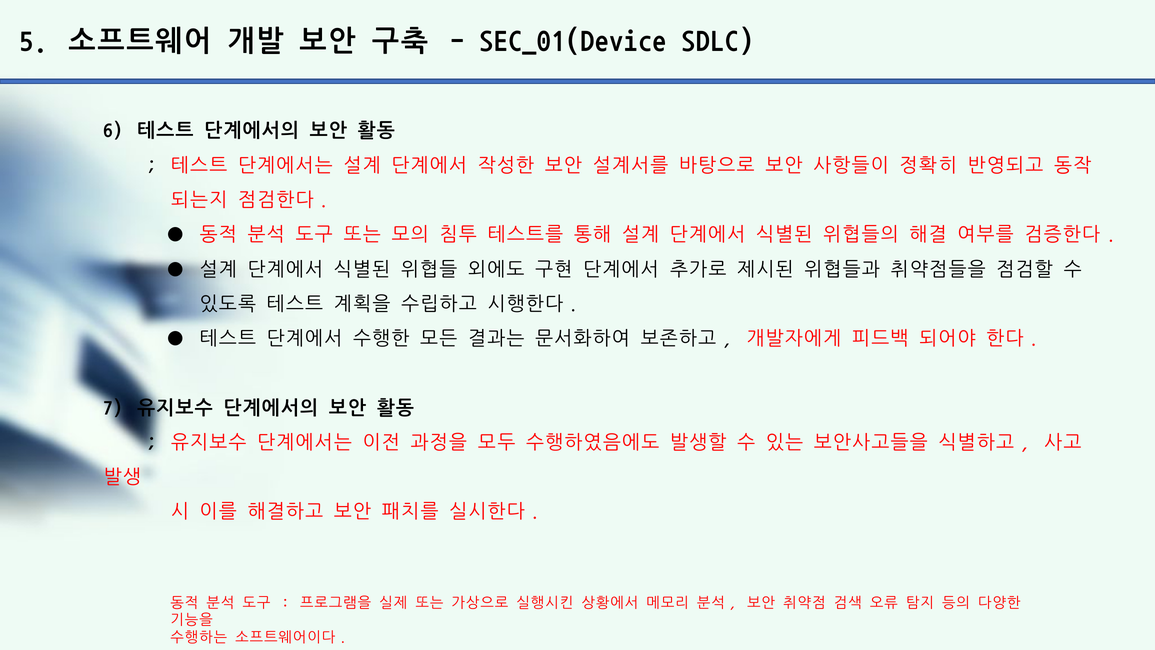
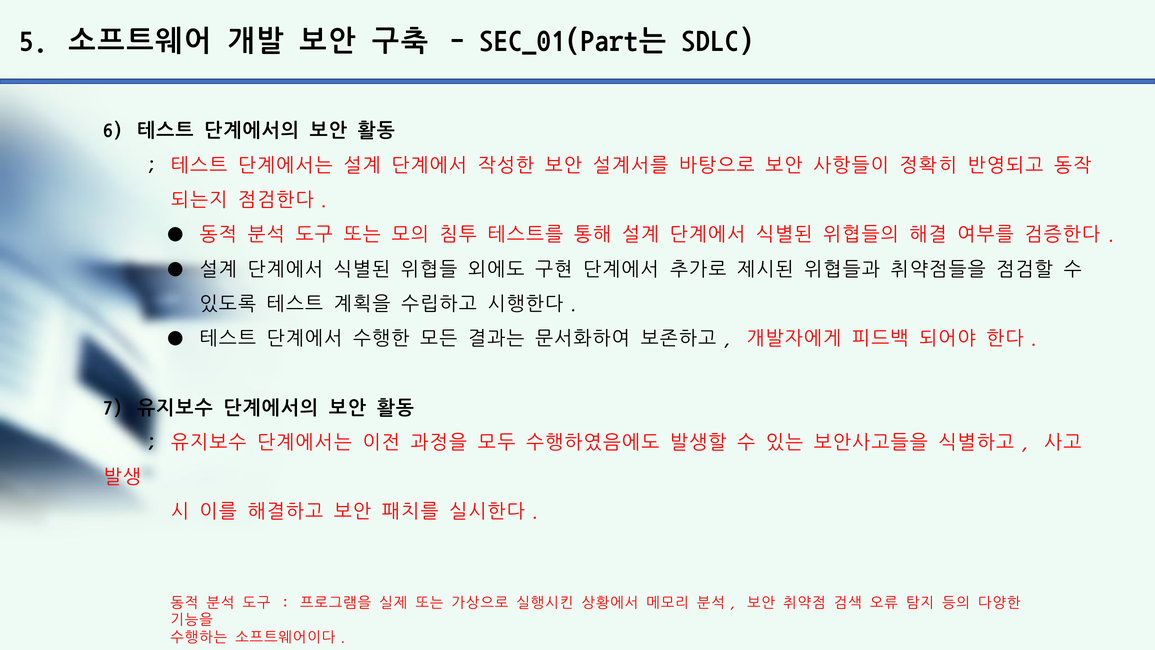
SEC_01(Device: SEC_01(Device -> SEC_01(Part는
